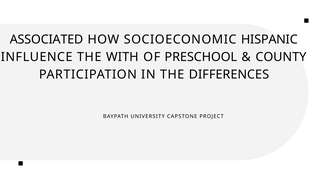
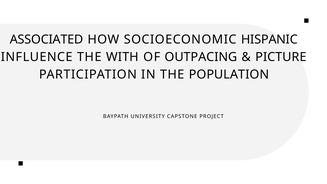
PRESCHOOL: PRESCHOOL -> OUTPACING
COUNTY: COUNTY -> PICTURE
DIFFERENCES: DIFFERENCES -> POPULATION
